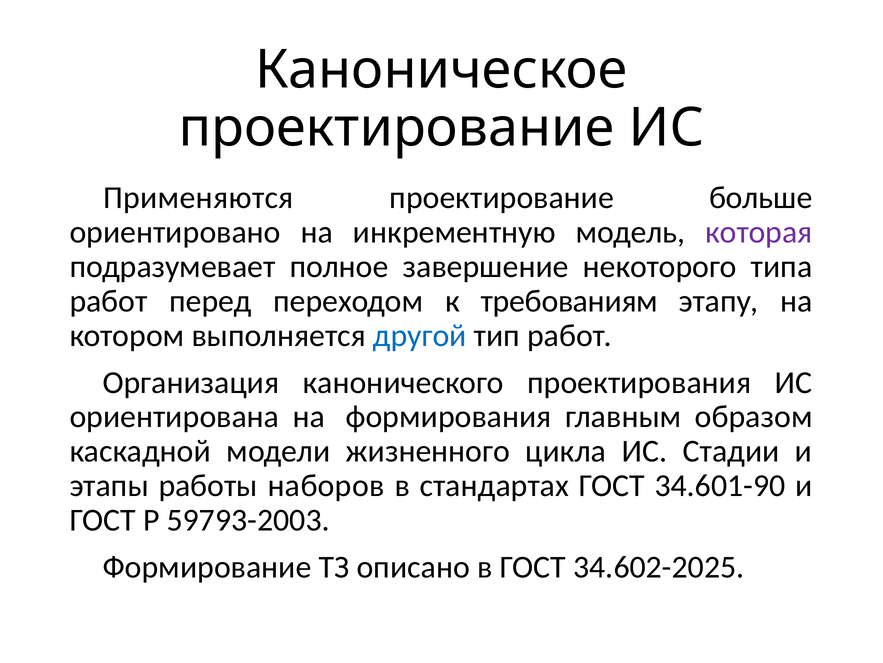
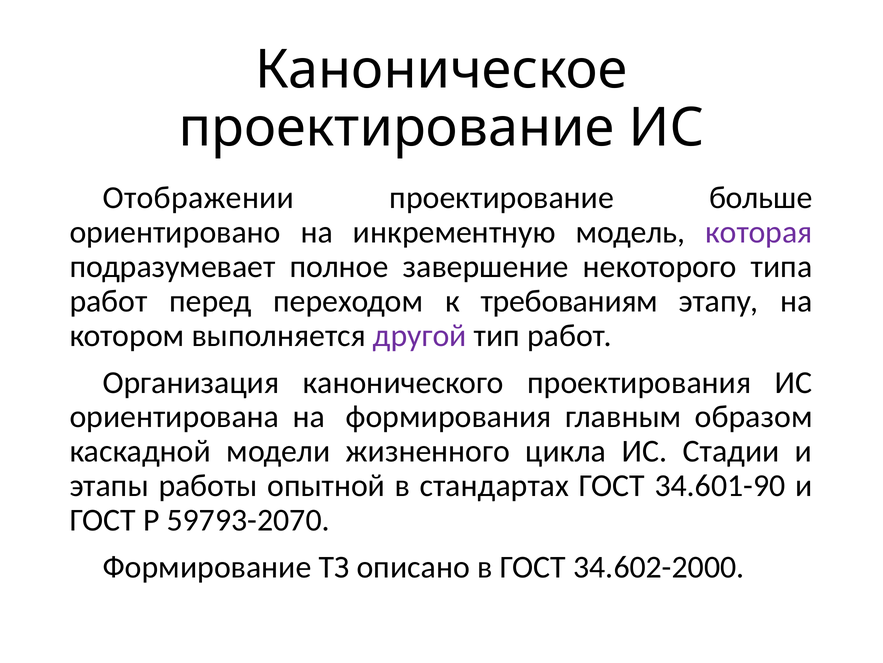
Применяются: Применяются -> Отображении
другой colour: blue -> purple
наборов: наборов -> опытной
59793-2003: 59793-2003 -> 59793-2070
34.602-2025: 34.602-2025 -> 34.602-2000
